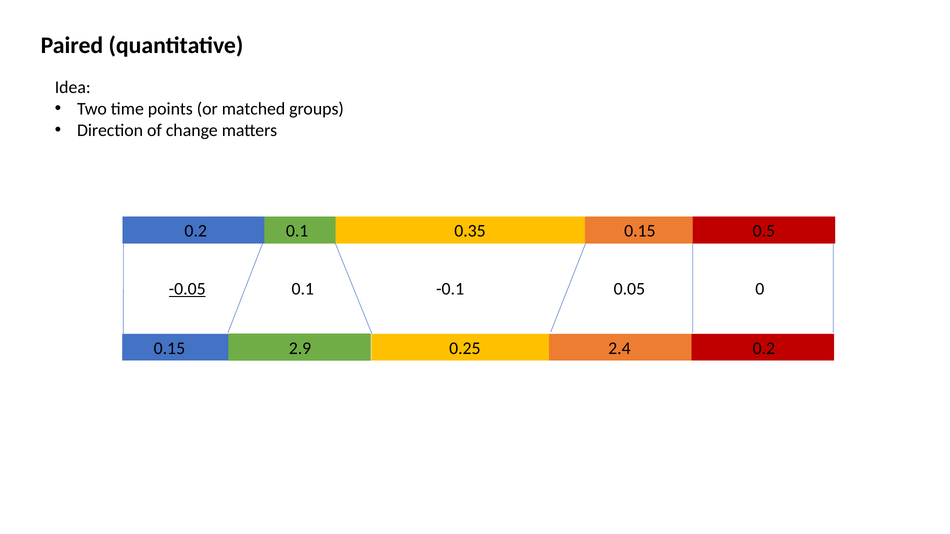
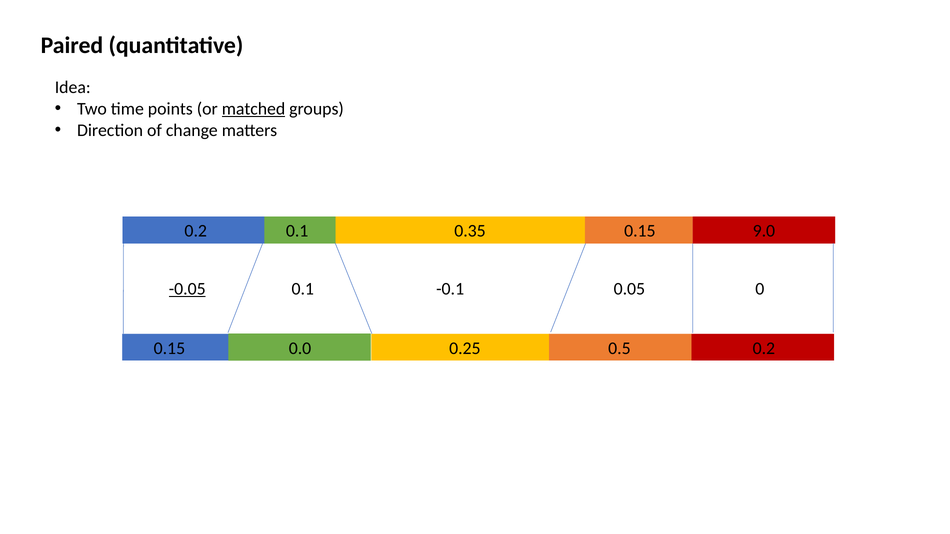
matched underline: none -> present
0.5: 0.5 -> 9.0
2.9: 2.9 -> 0.0
2.4: 2.4 -> 0.5
